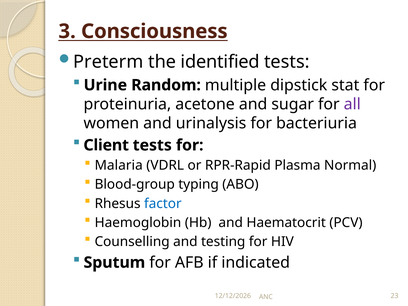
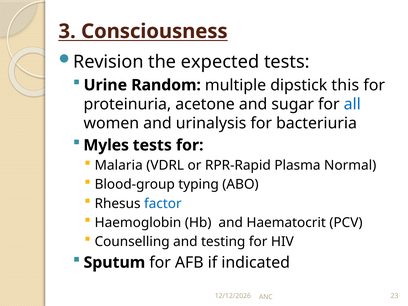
Preterm: Preterm -> Revision
identified: identified -> expected
stat: stat -> this
all colour: purple -> blue
Client: Client -> Myles
